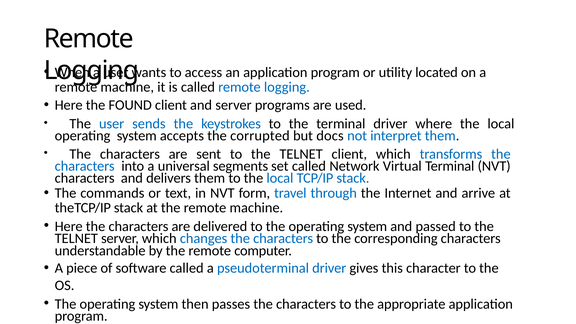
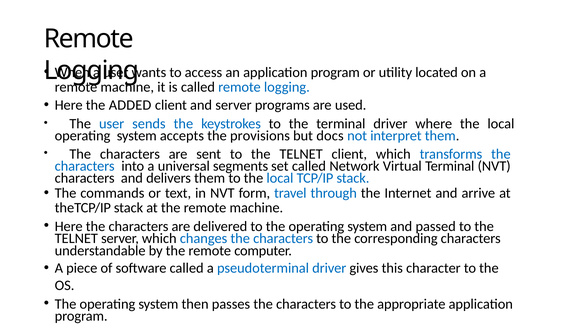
FOUND: FOUND -> ADDED
corrupted: corrupted -> provisions
